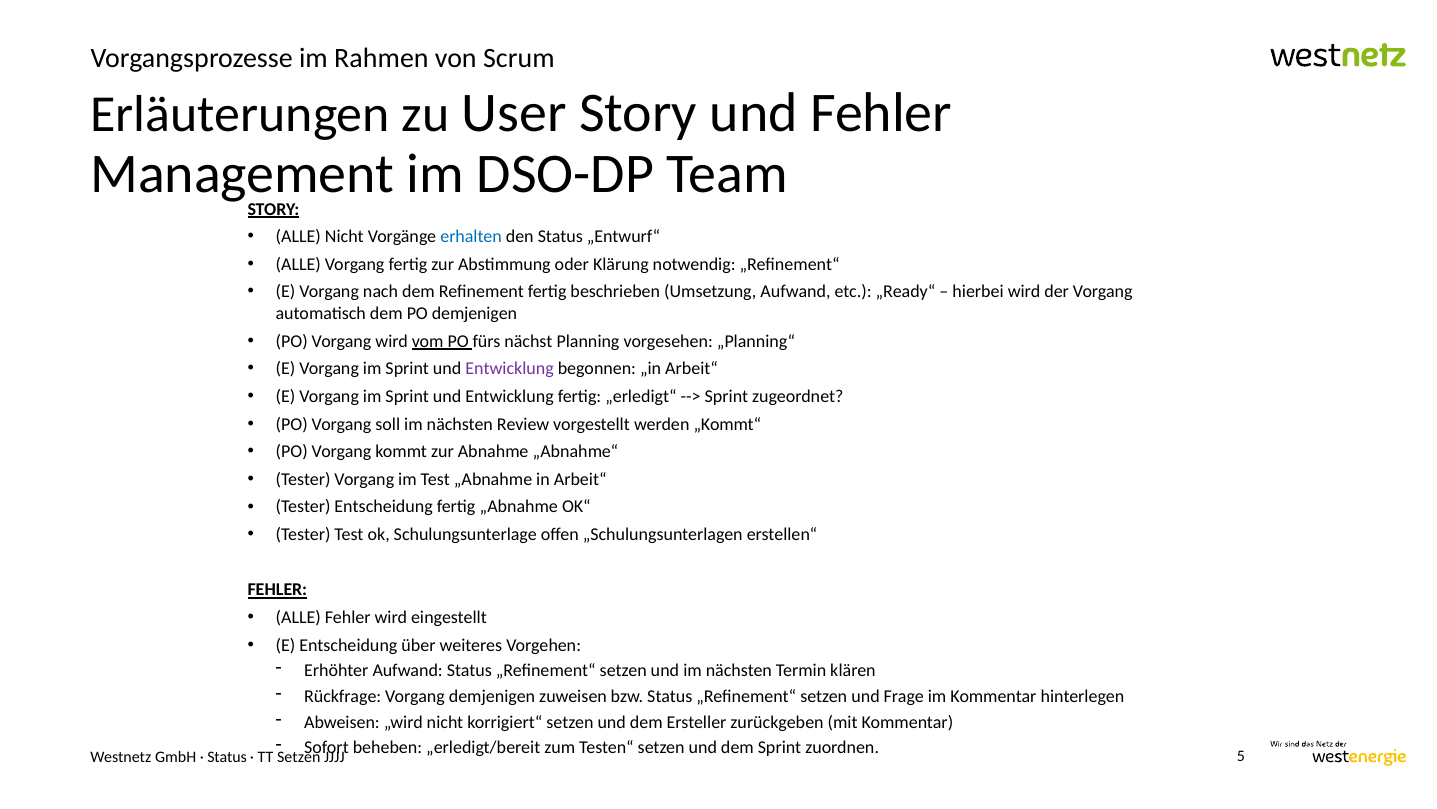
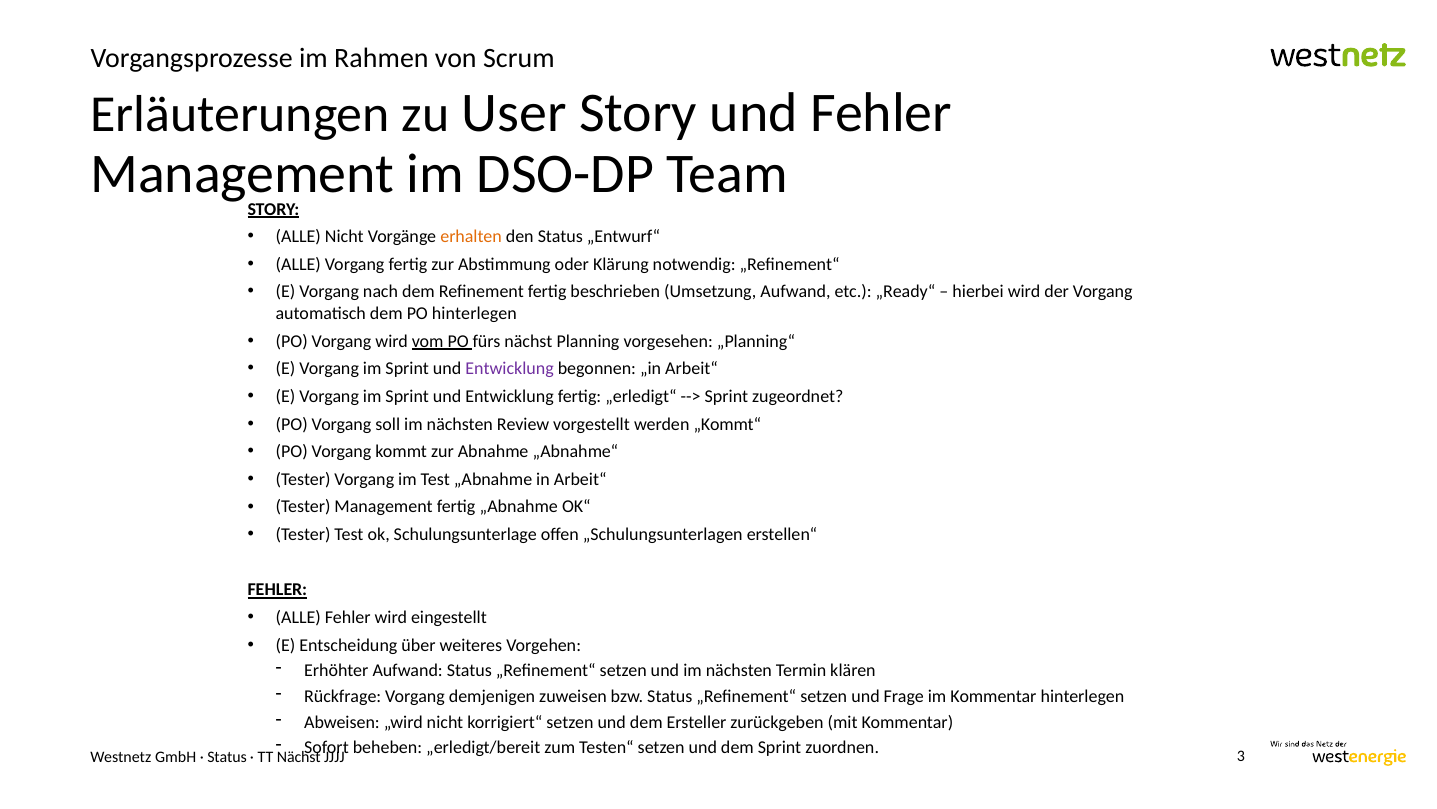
erhalten colour: blue -> orange
PO demjenigen: demjenigen -> hinterlegen
Tester Entscheidung: Entscheidung -> Management
TT Setzen: Setzen -> Nächst
5: 5 -> 3
